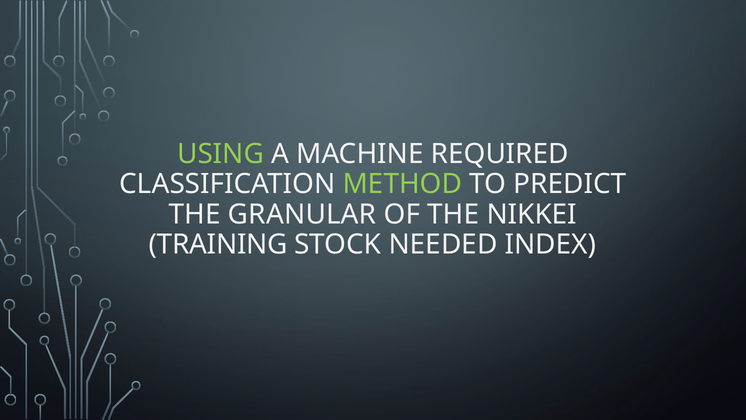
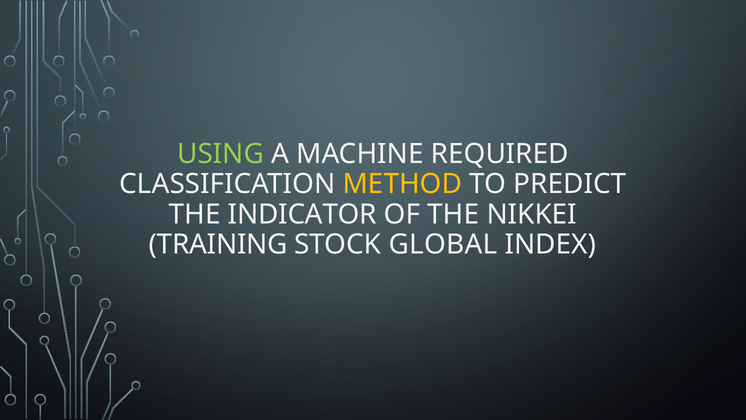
METHOD colour: light green -> yellow
GRANULAR: GRANULAR -> INDICATOR
NEEDED: NEEDED -> GLOBAL
